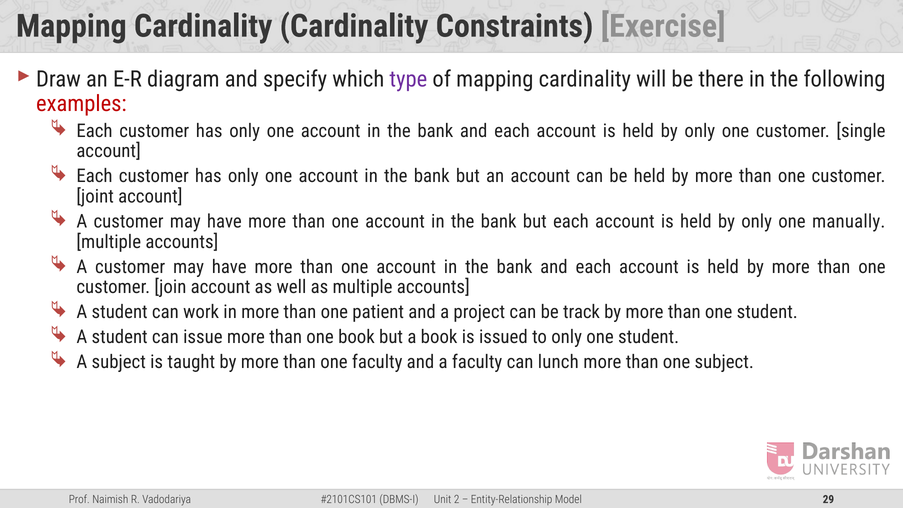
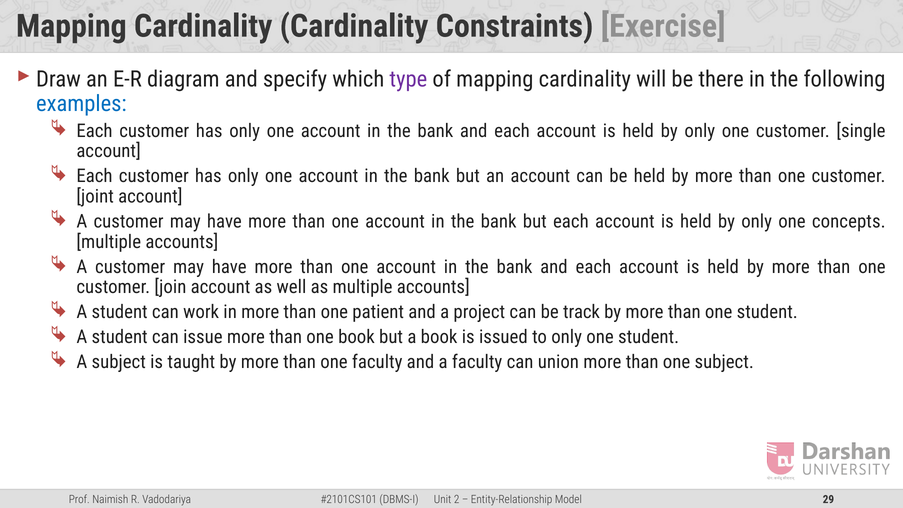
examples colour: red -> blue
manually: manually -> concepts
lunch: lunch -> union
